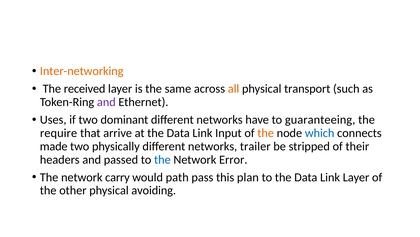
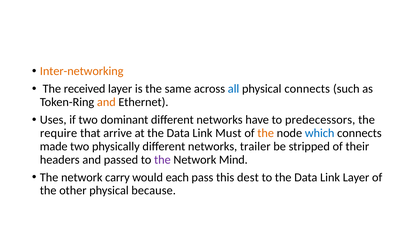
all colour: orange -> blue
physical transport: transport -> connects
and at (106, 102) colour: purple -> orange
guaranteeing: guaranteeing -> predecessors
Input: Input -> Must
the at (162, 159) colour: blue -> purple
Error: Error -> Mind
path: path -> each
plan: plan -> dest
avoiding: avoiding -> because
